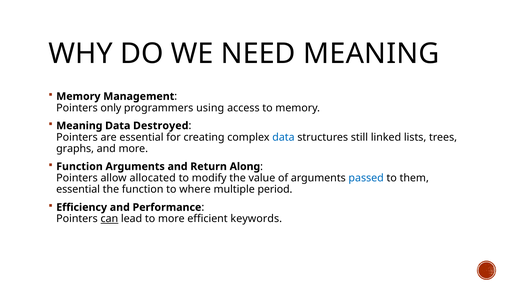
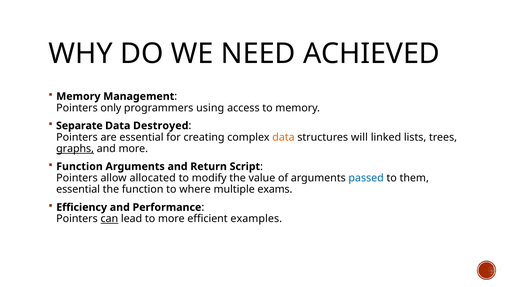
NEED MEANING: MEANING -> ACHIEVED
Meaning at (79, 126): Meaning -> Separate
data at (283, 137) colour: blue -> orange
still: still -> will
graphs underline: none -> present
Along: Along -> Script
period: period -> exams
keywords: keywords -> examples
